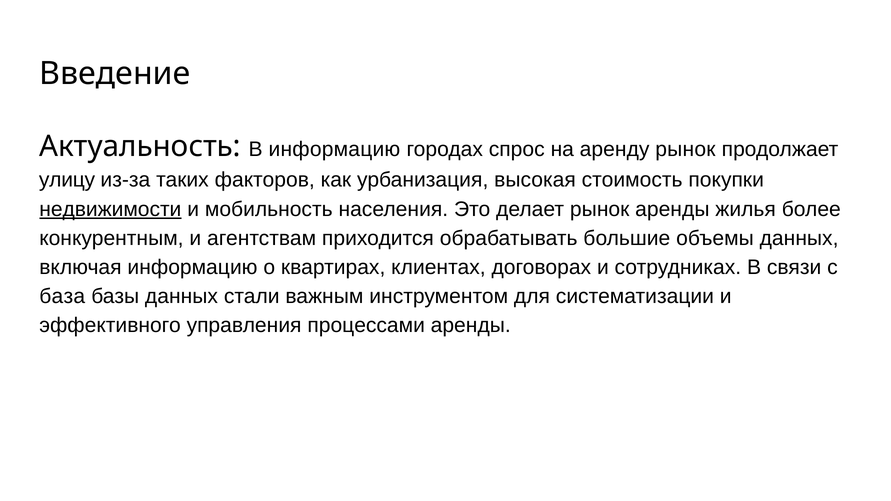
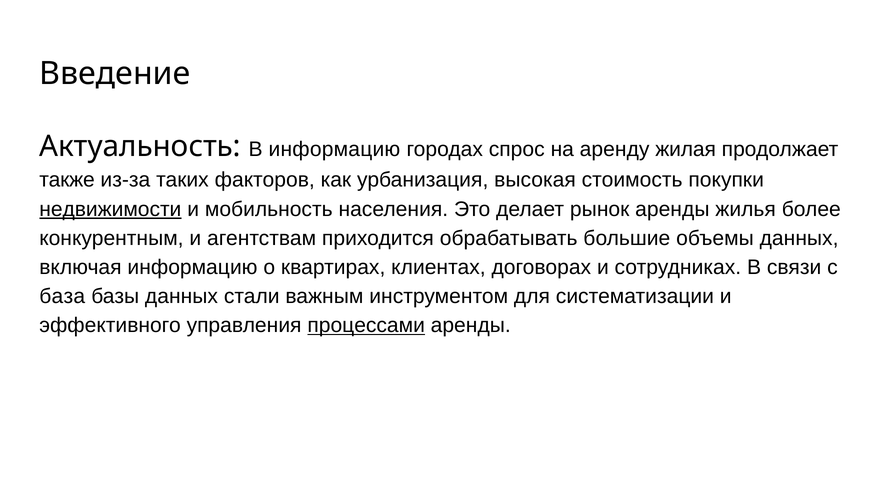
аренду рынок: рынок -> жилая
улицу: улицу -> также
процессами underline: none -> present
